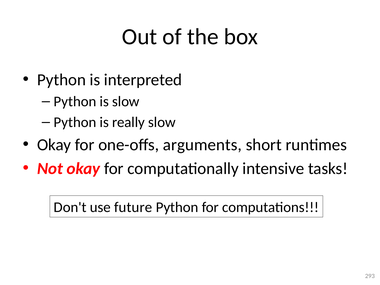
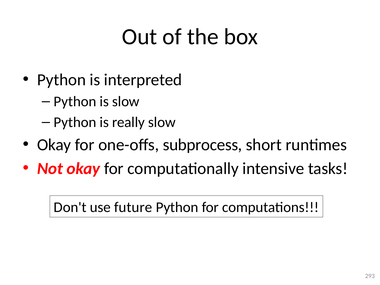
arguments: arguments -> subprocess
